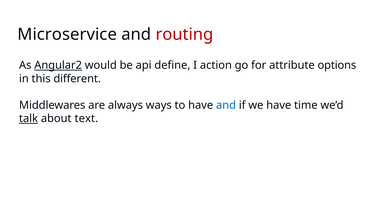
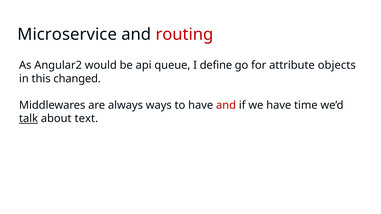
Angular2 underline: present -> none
define: define -> queue
action: action -> define
options: options -> objects
different: different -> changed
and at (226, 105) colour: blue -> red
